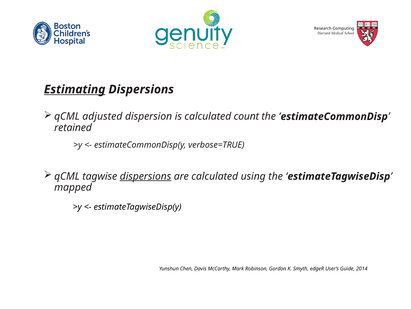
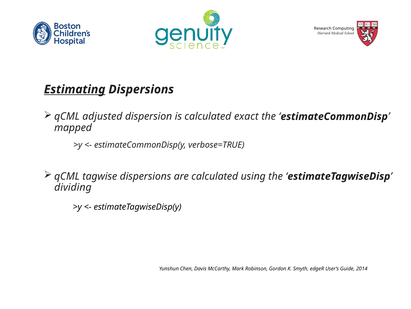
count: count -> exact
retained: retained -> mapped
dispersions at (146, 176) underline: present -> none
mapped: mapped -> dividing
